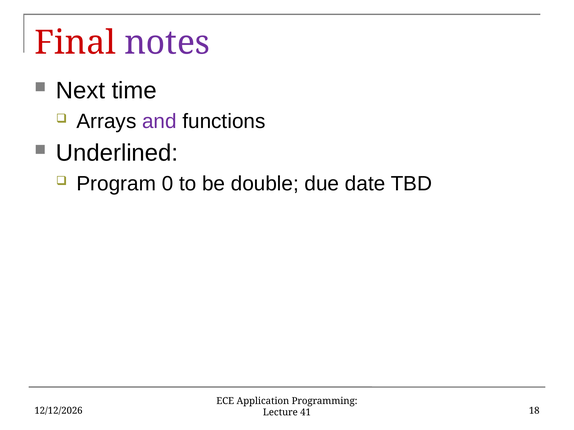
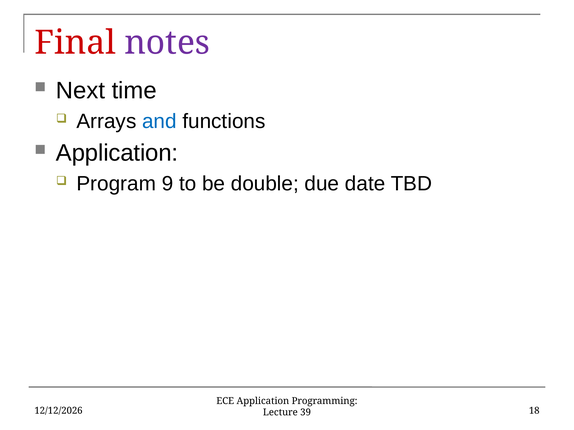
and colour: purple -> blue
Underlined at (117, 153): Underlined -> Application
0: 0 -> 9
41: 41 -> 39
